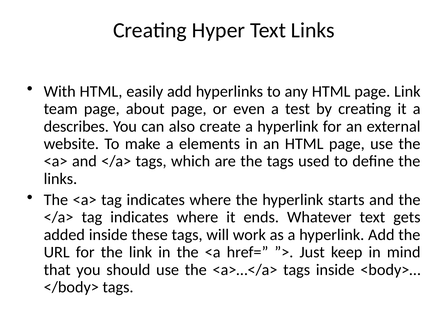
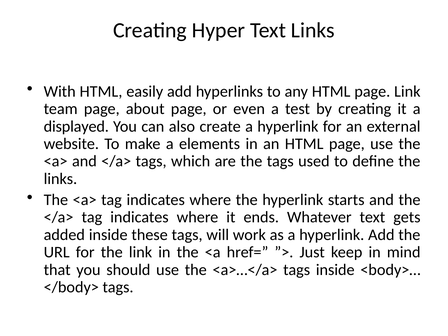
describes: describes -> displayed
